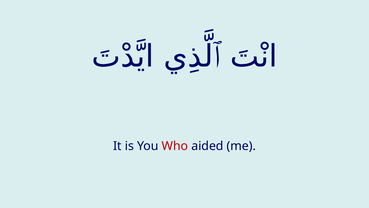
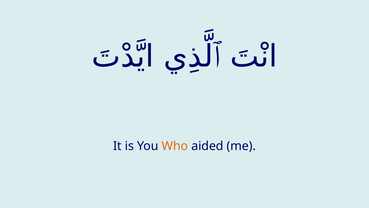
Who colour: red -> orange
